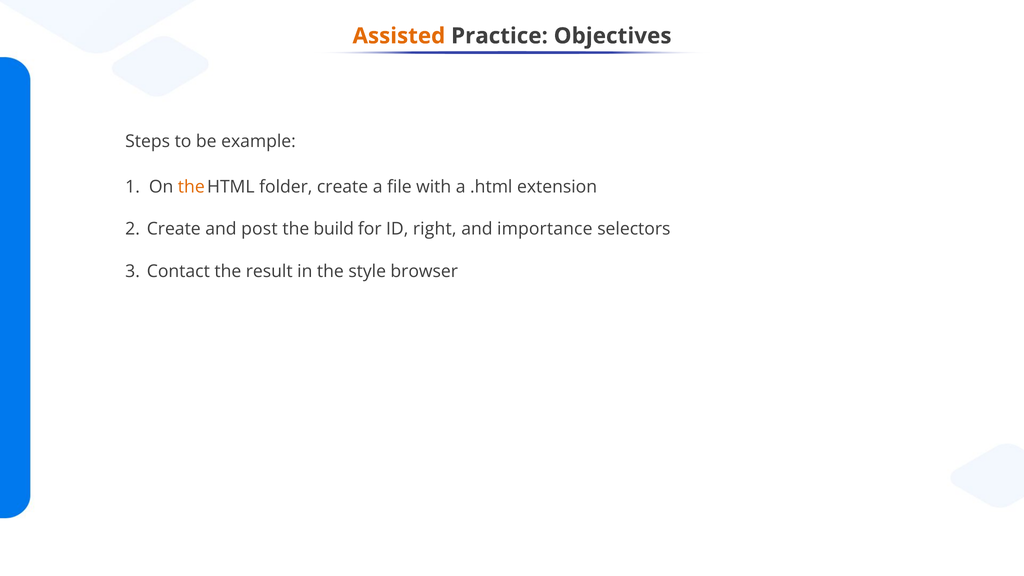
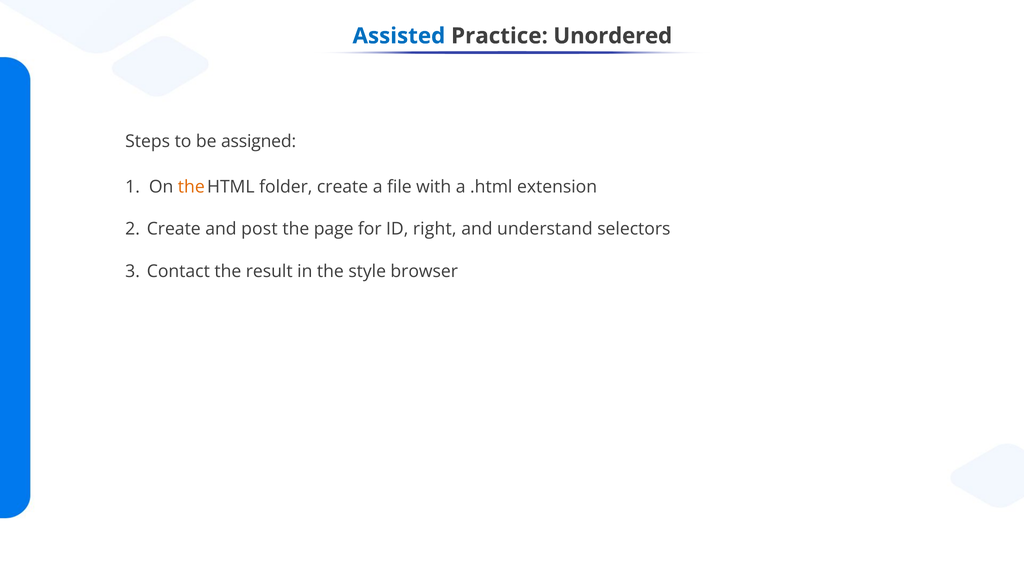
Assisted colour: orange -> blue
Objectives: Objectives -> Unordered
example: example -> assigned
build: build -> page
importance: importance -> understand
